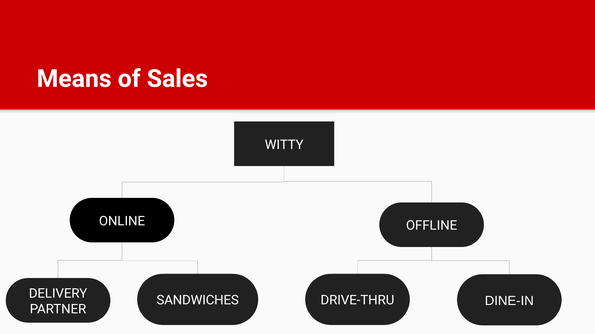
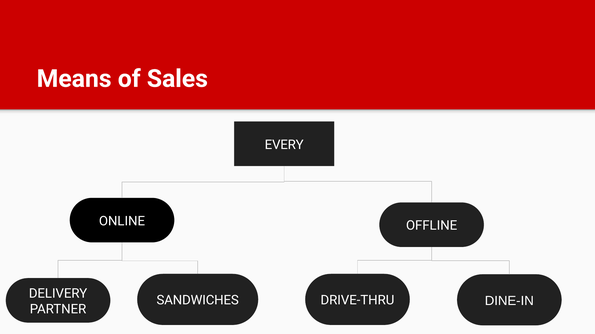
WITTY: WITTY -> EVERY
